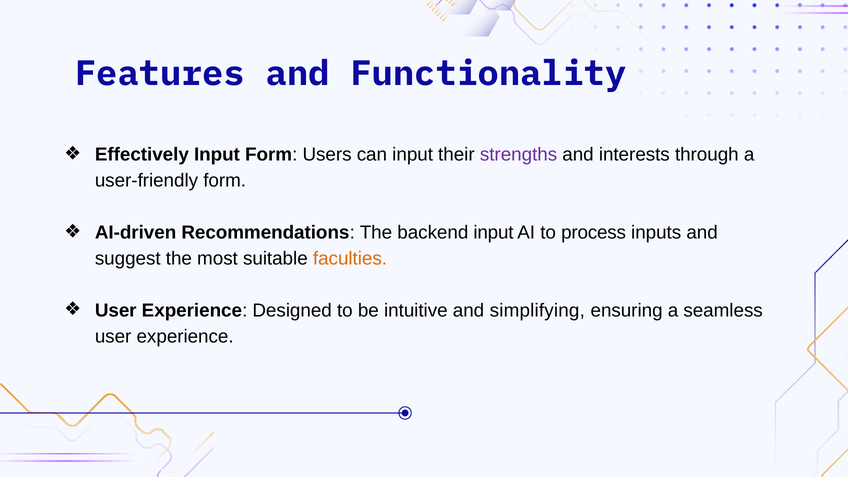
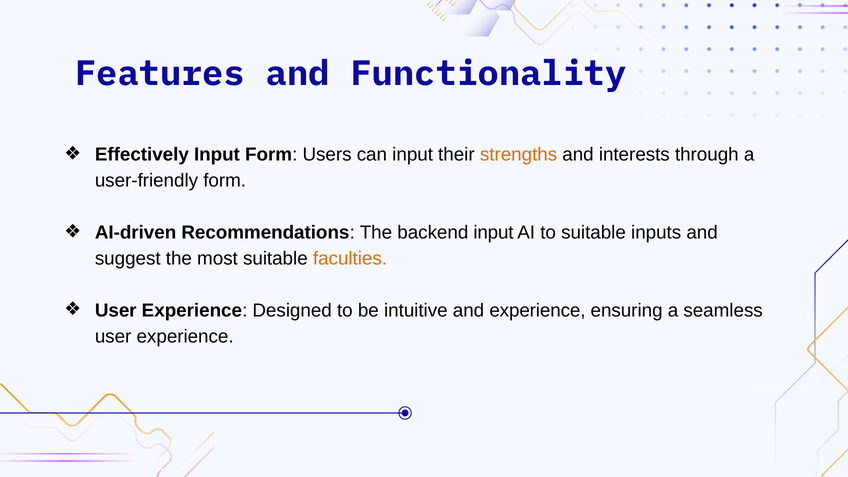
strengths colour: purple -> orange
to process: process -> suitable
and simplifying: simplifying -> experience
